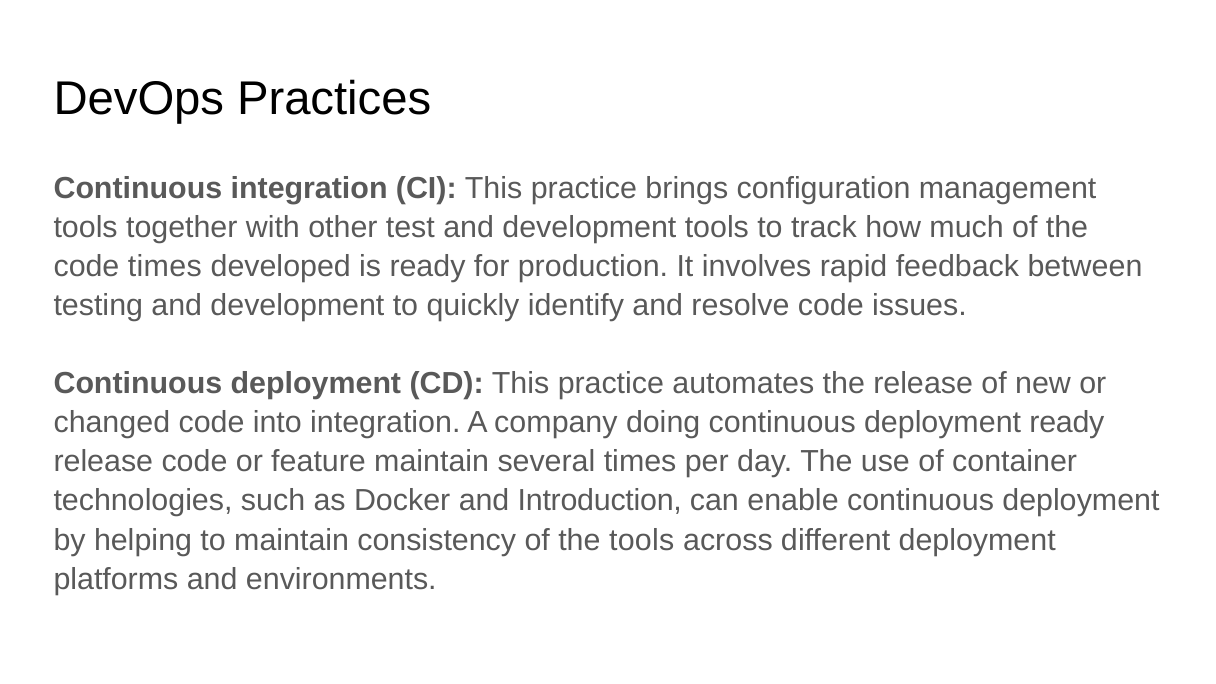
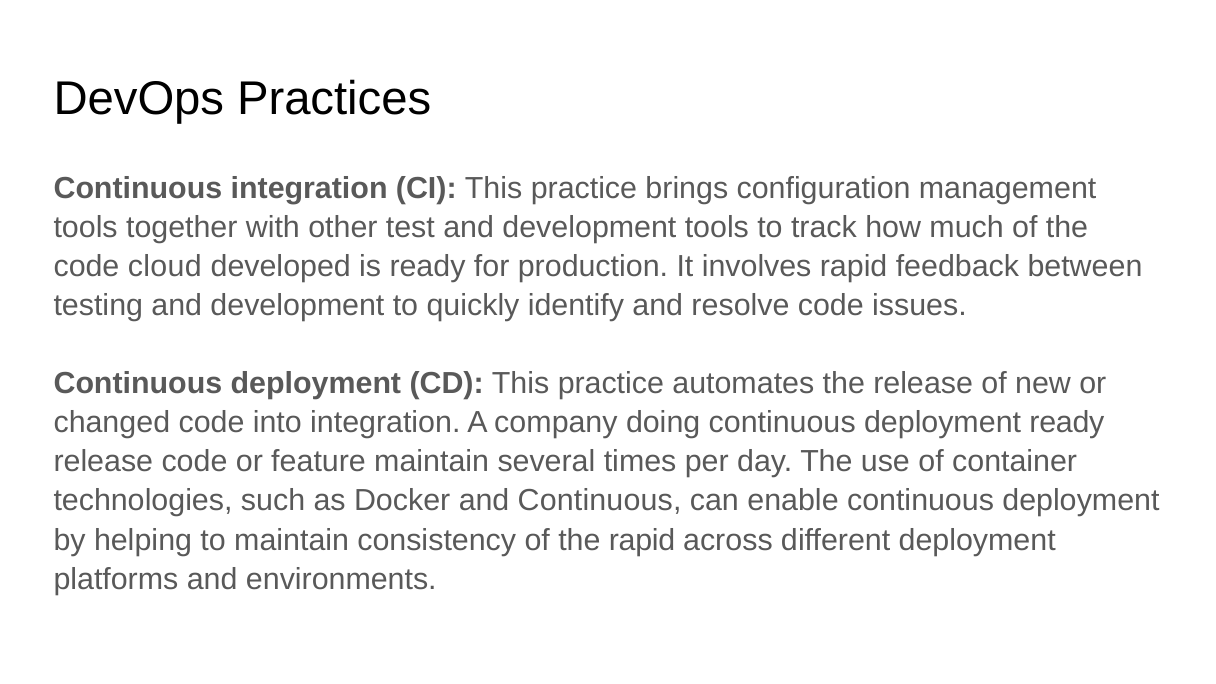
code times: times -> cloud
and Introduction: Introduction -> Continuous
the tools: tools -> rapid
